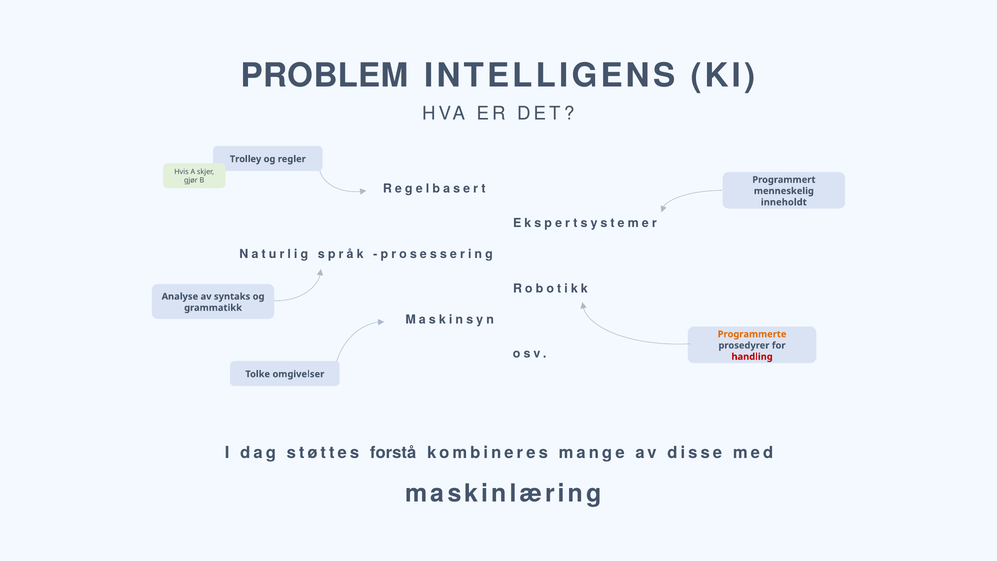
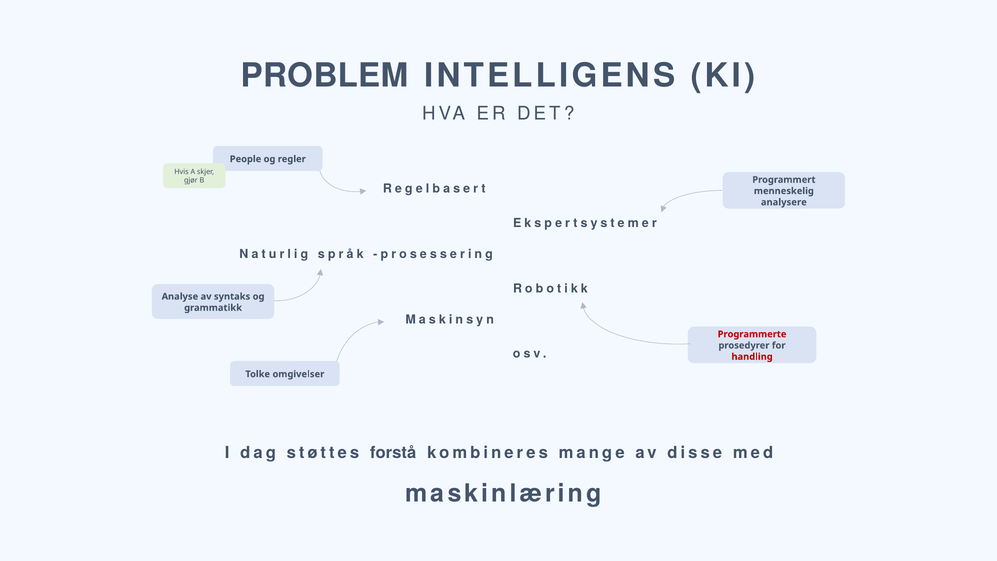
Trolley: Trolley -> People
inneholdt: inneholdt -> analysere
Programmerte colour: orange -> red
